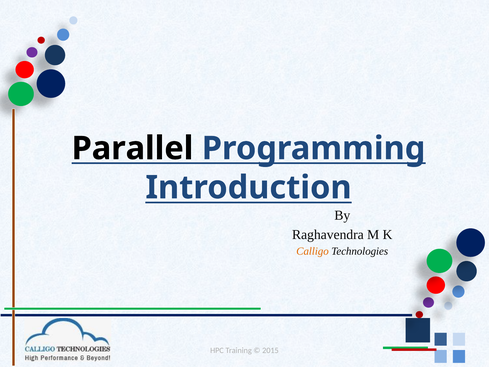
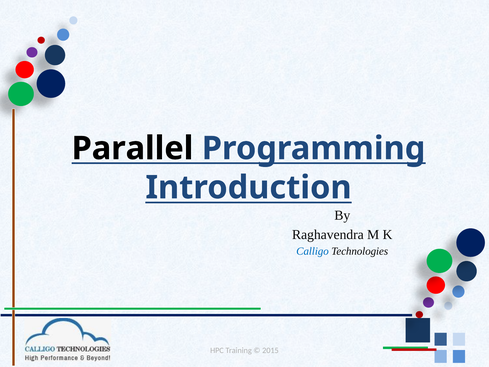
Calligo colour: orange -> blue
